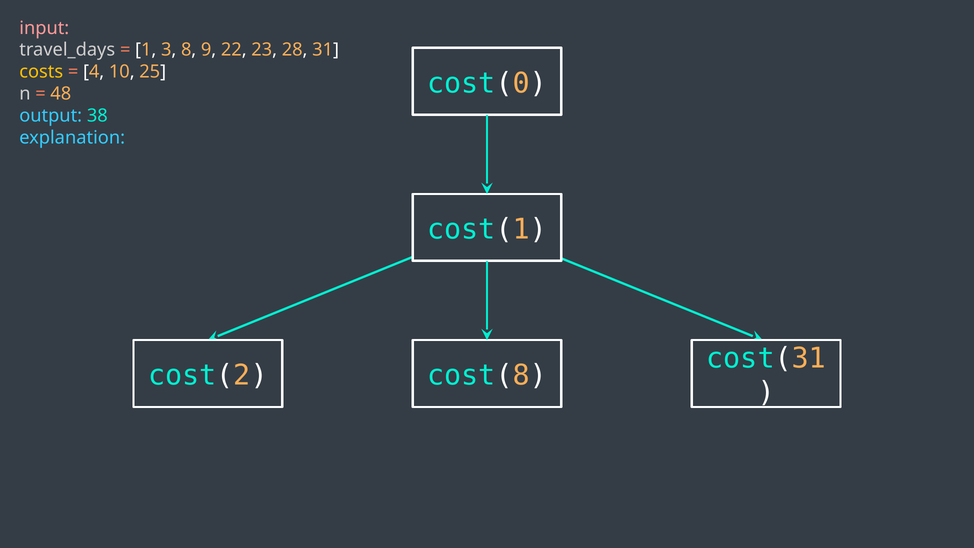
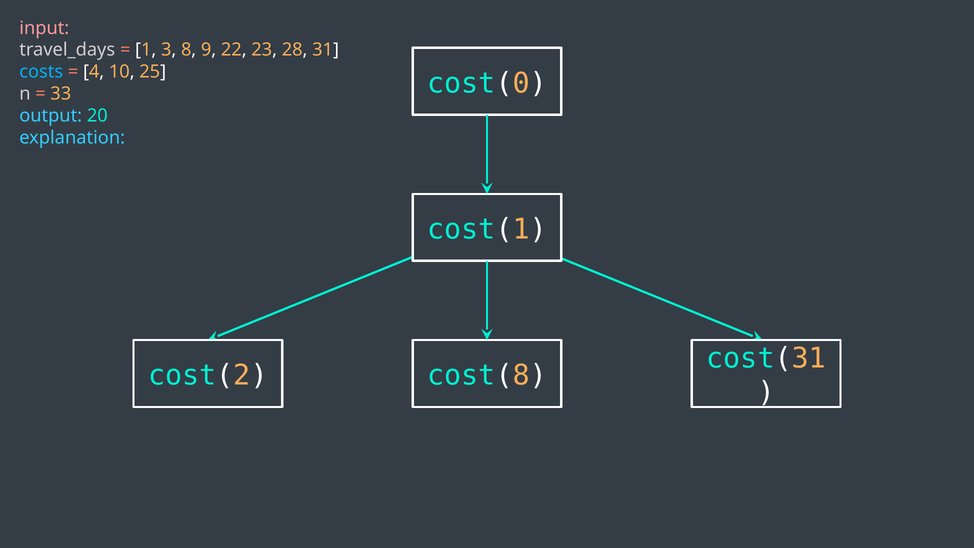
costs colour: yellow -> light blue
48: 48 -> 33
38: 38 -> 20
